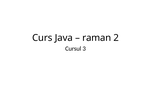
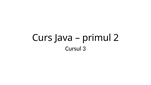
raman: raman -> primul
